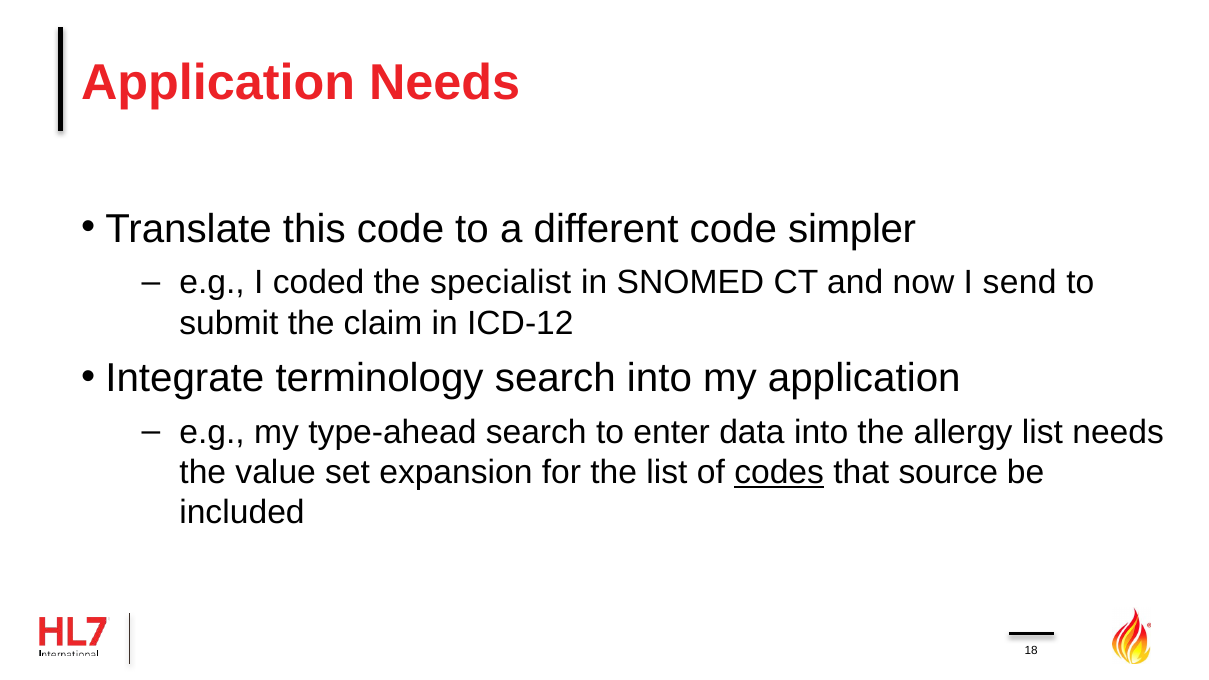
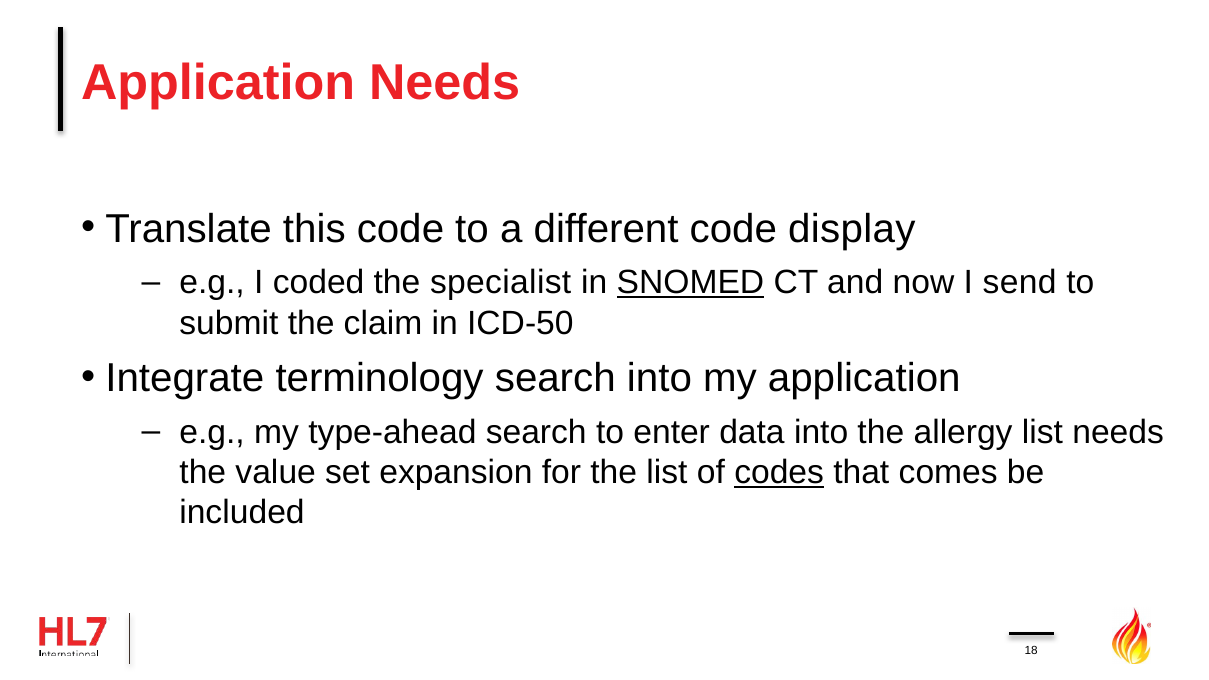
simpler: simpler -> display
SNOMED underline: none -> present
ICD-12: ICD-12 -> ICD-50
source: source -> comes
